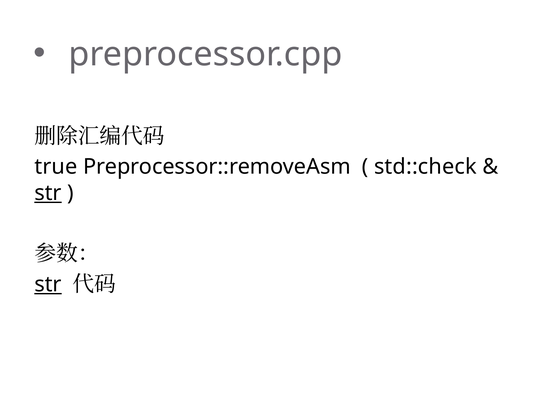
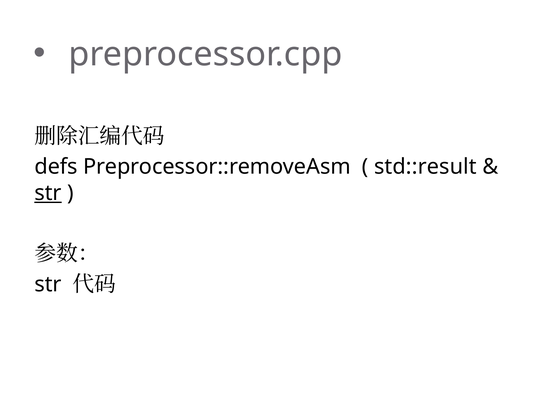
true: true -> defs
std::check: std::check -> std::result
str at (48, 284) underline: present -> none
